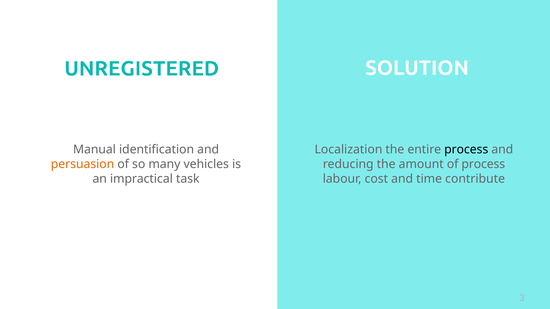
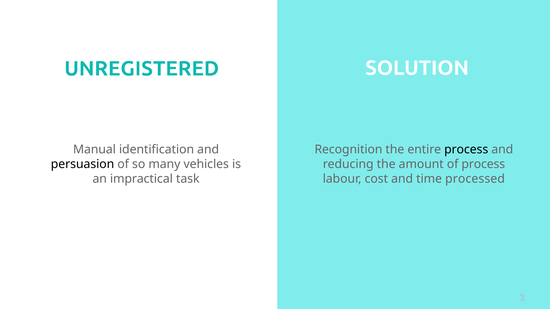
Localization: Localization -> Recognition
persuasion colour: orange -> black
contribute: contribute -> processed
